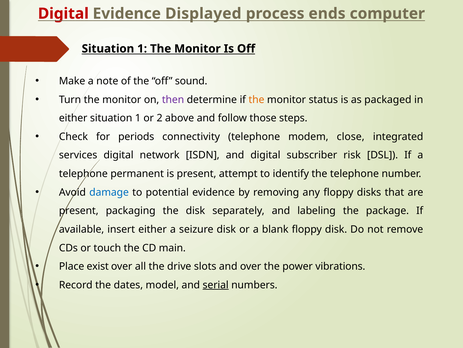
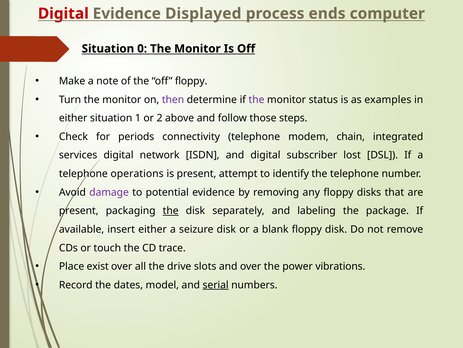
1 at (142, 49): 1 -> 0
off sound: sound -> floppy
the at (256, 99) colour: orange -> purple
packaged: packaged -> examples
close: close -> chain
risk: risk -> lost
permanent: permanent -> operations
damage colour: blue -> purple
the at (171, 210) underline: none -> present
main: main -> trace
